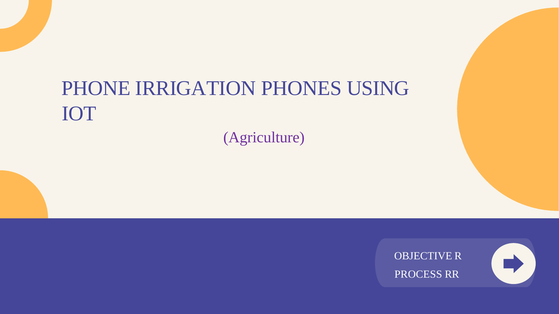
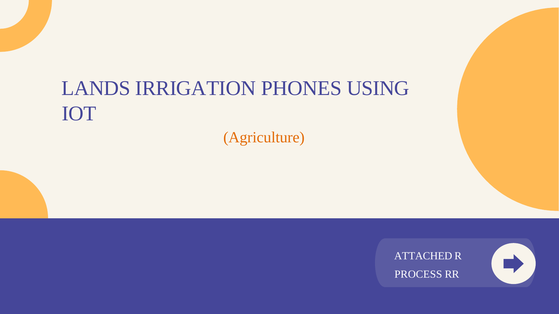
PHONE: PHONE -> LANDS
Agriculture colour: purple -> orange
OBJECTIVE: OBJECTIVE -> ATTACHED
